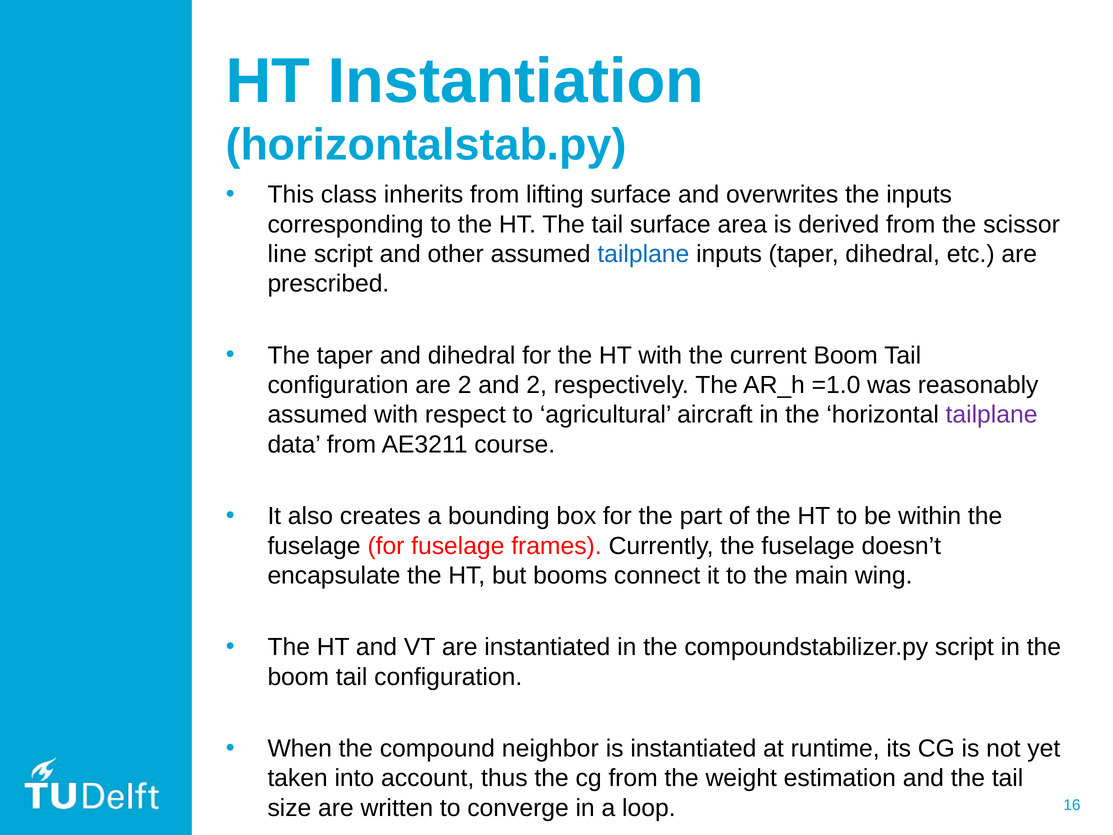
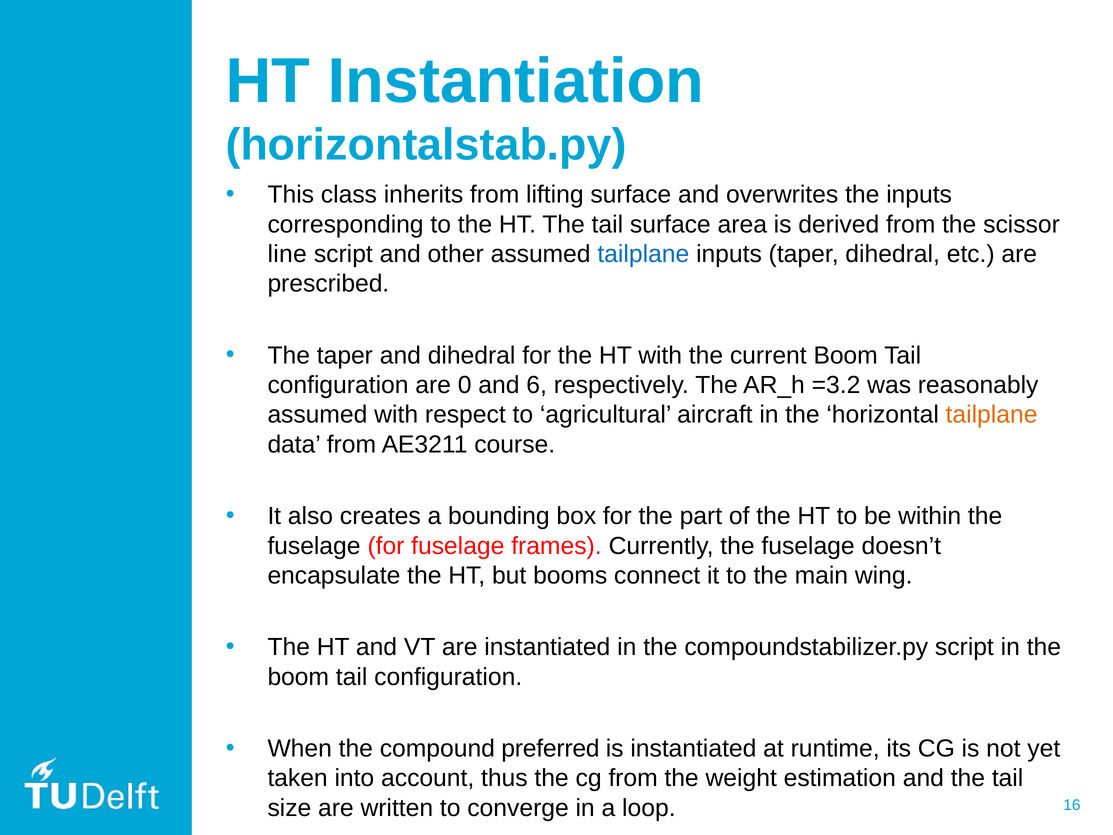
are 2: 2 -> 0
and 2: 2 -> 6
=1.0: =1.0 -> =3.2
tailplane at (992, 415) colour: purple -> orange
neighbor: neighbor -> preferred
